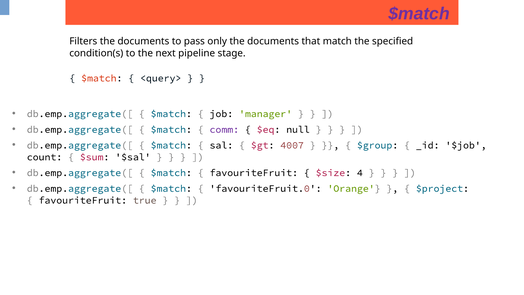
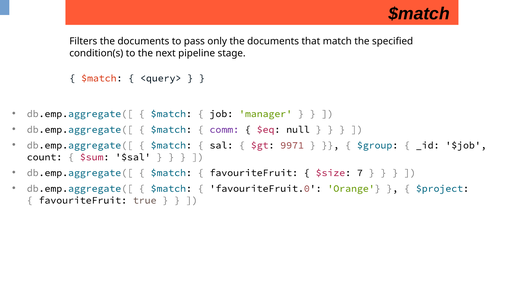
$match at (419, 14) colour: purple -> black
4007: 4007 -> 9971
4: 4 -> 7
